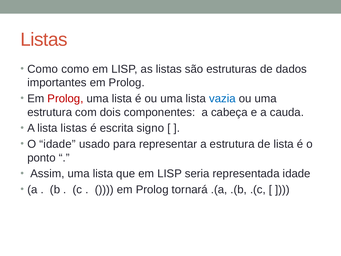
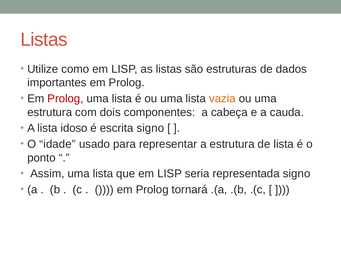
Como at (43, 69): Como -> Utilize
vazia colour: blue -> orange
lista listas: listas -> idoso
representada idade: idade -> signo
